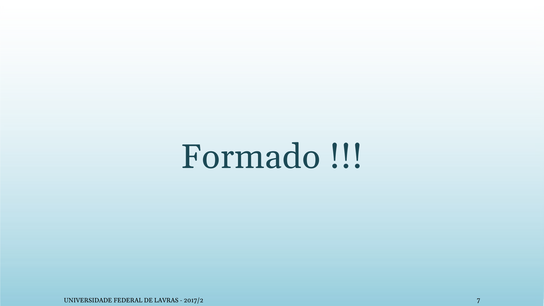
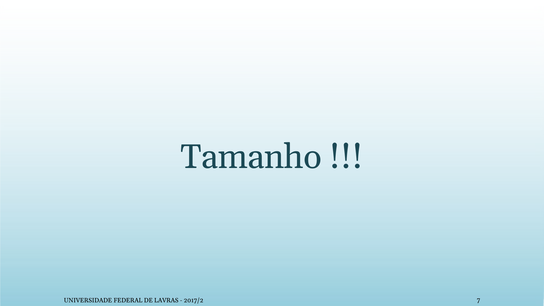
Formado: Formado -> Tamanho
